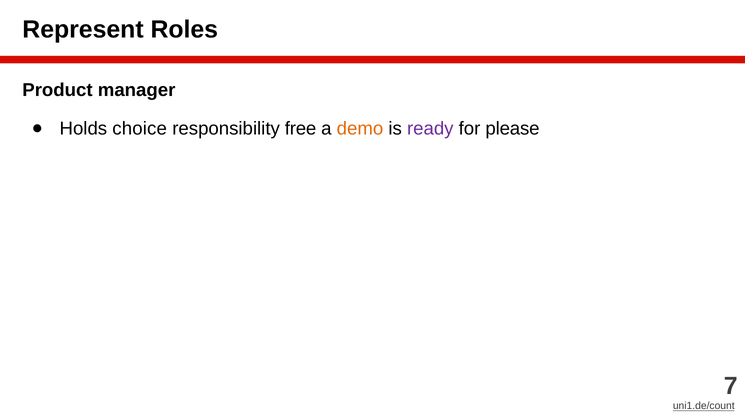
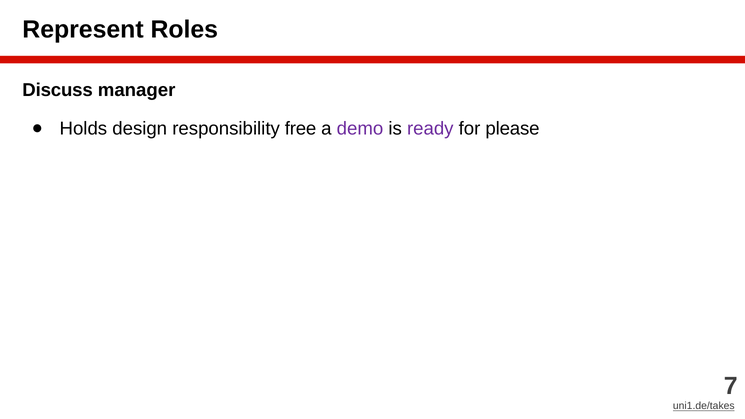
Product: Product -> Discuss
choice: choice -> design
demo colour: orange -> purple
uni1.de/count: uni1.de/count -> uni1.de/takes
